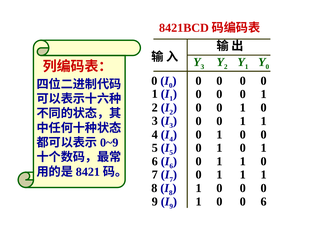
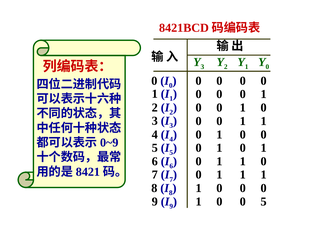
1 6: 6 -> 5
